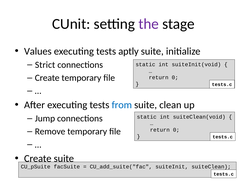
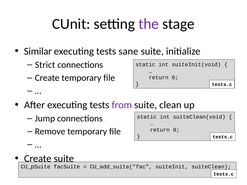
Values: Values -> Similar
aptly: aptly -> sane
from colour: blue -> purple
